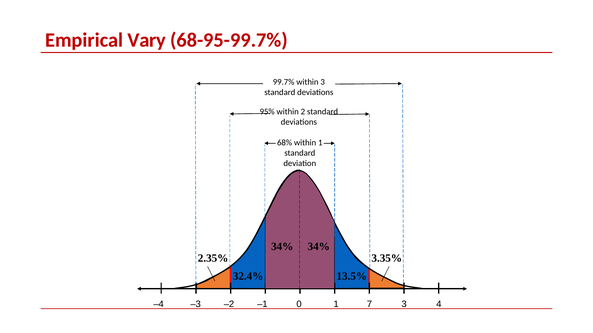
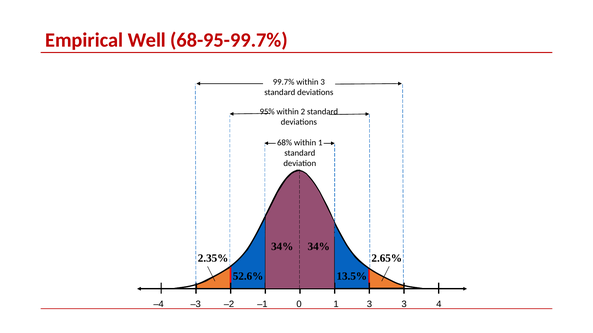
Vary: Vary -> Well
3.35%: 3.35% -> 2.65%
32.4%: 32.4% -> 52.6%
1 7: 7 -> 3
